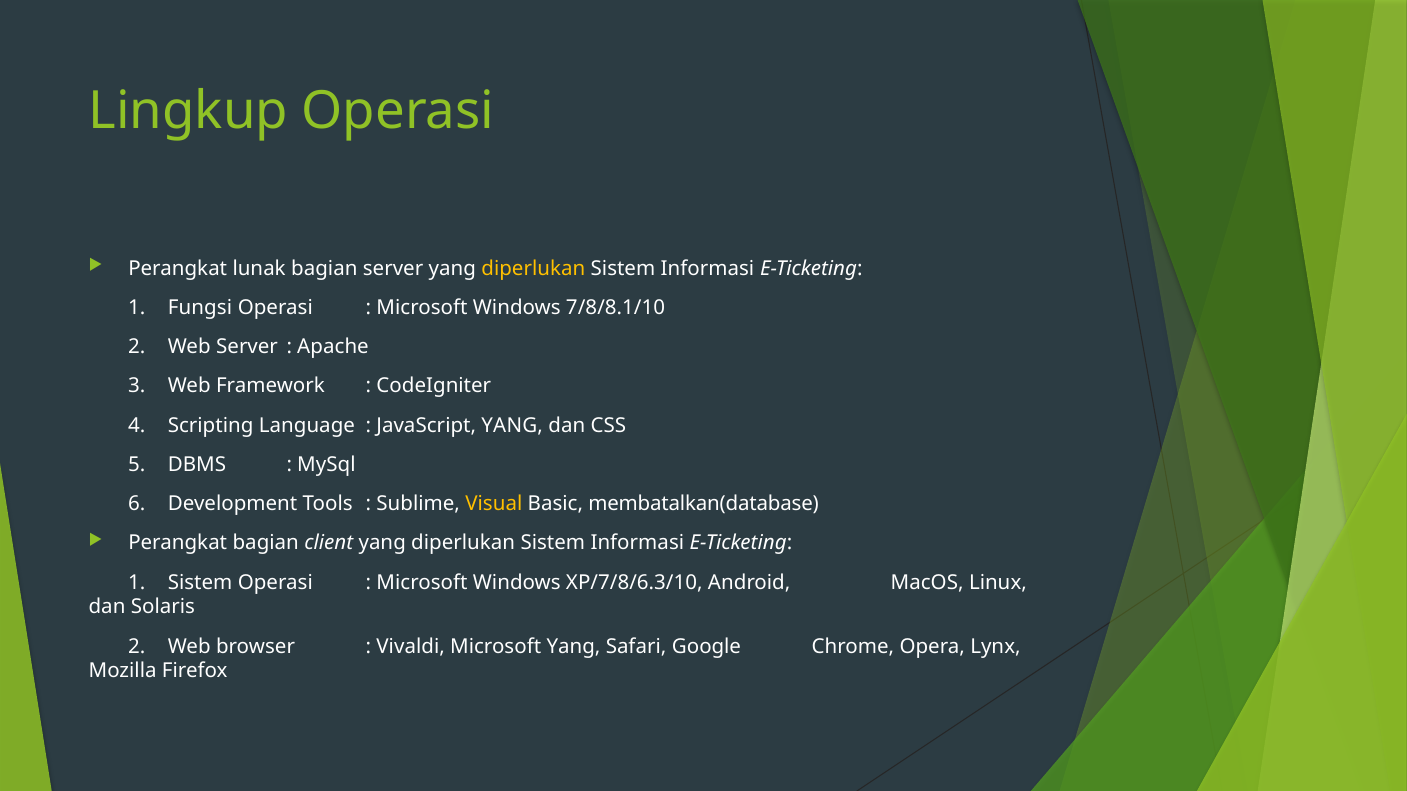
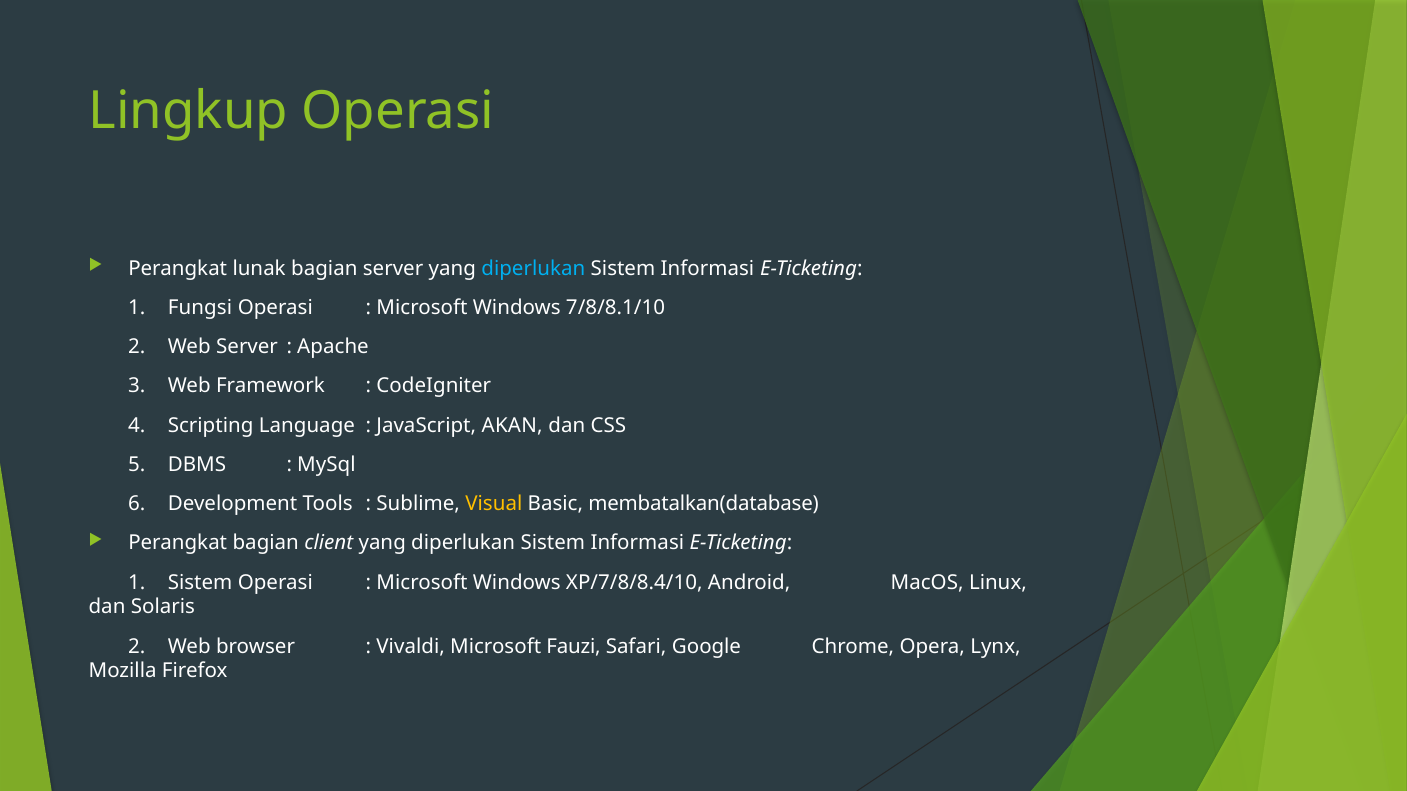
diperlukan at (533, 268) colour: yellow -> light blue
JavaScript YANG: YANG -> AKAN
XP/7/8/6.3/10: XP/7/8/6.3/10 -> XP/7/8/8.4/10
Microsoft Yang: Yang -> Fauzi
